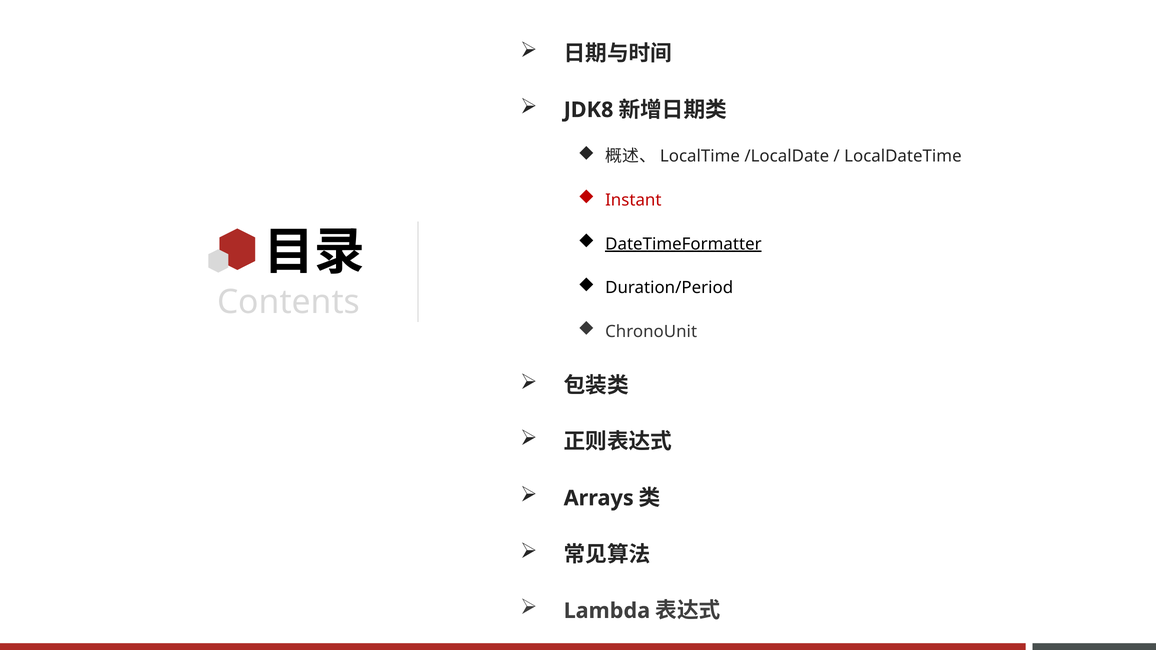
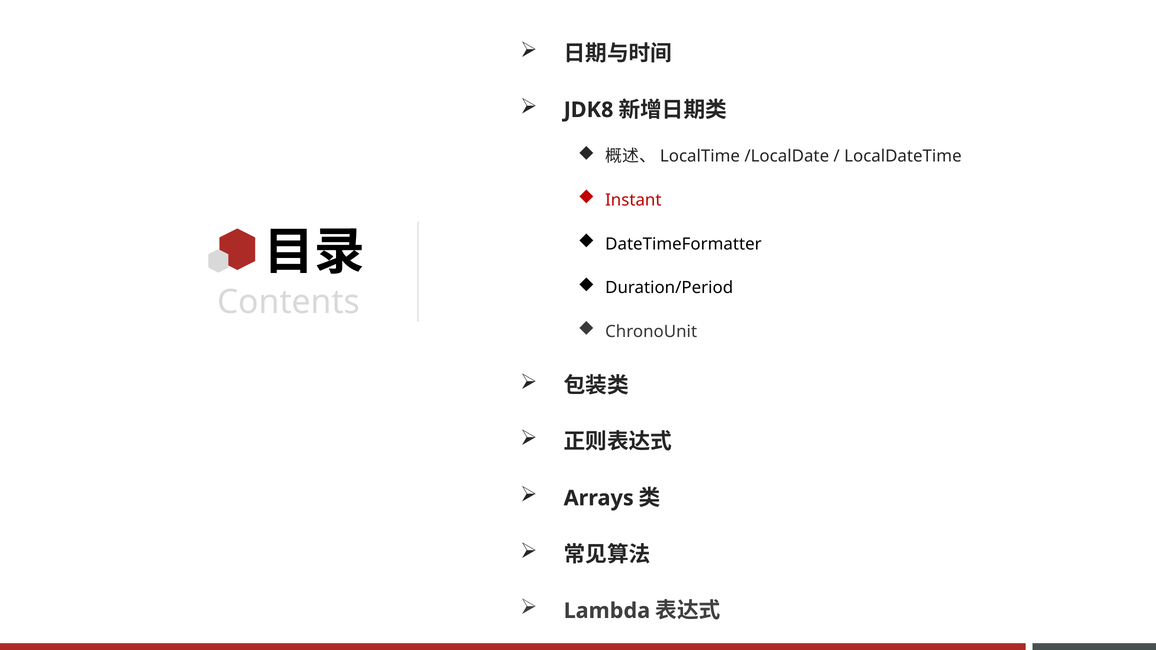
DateTimeFormatter underline: present -> none
